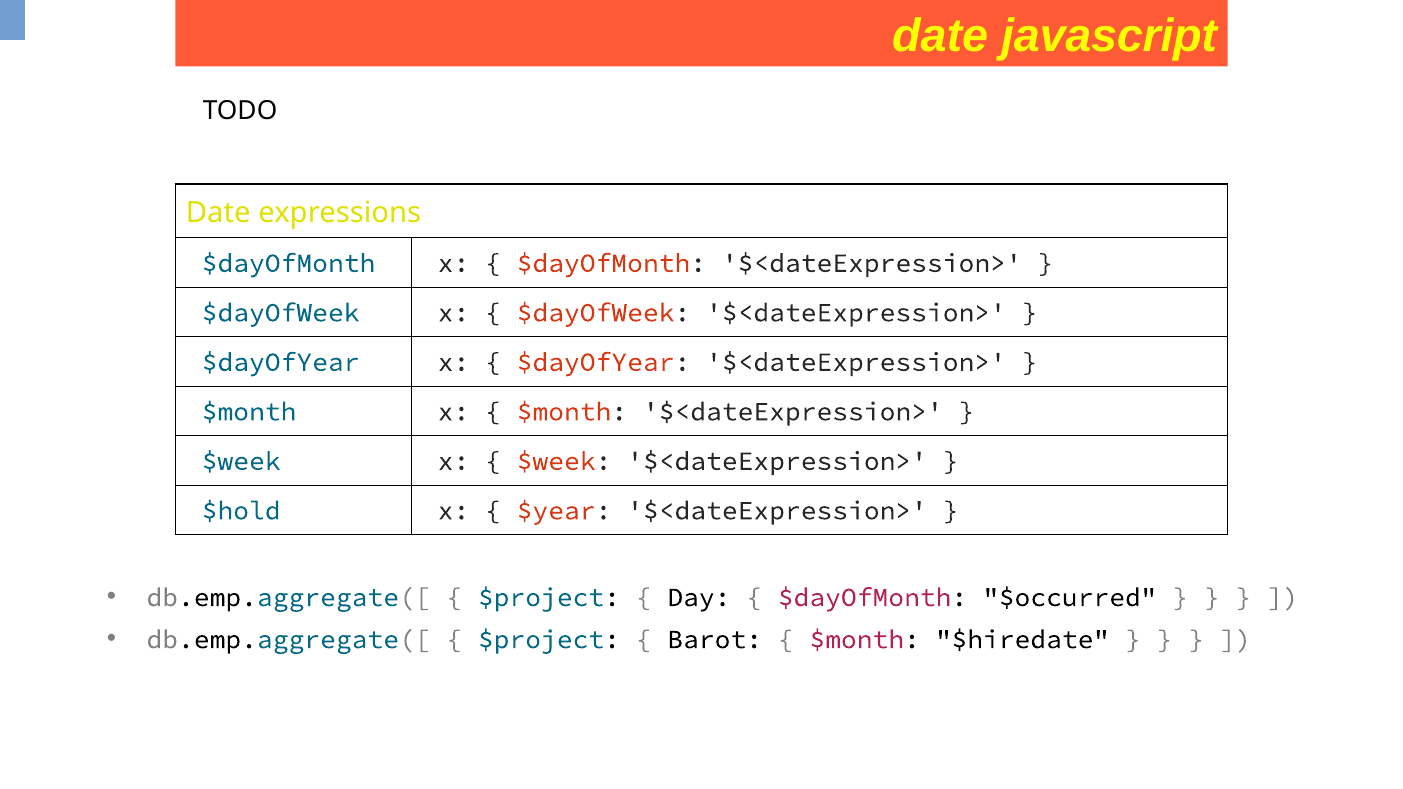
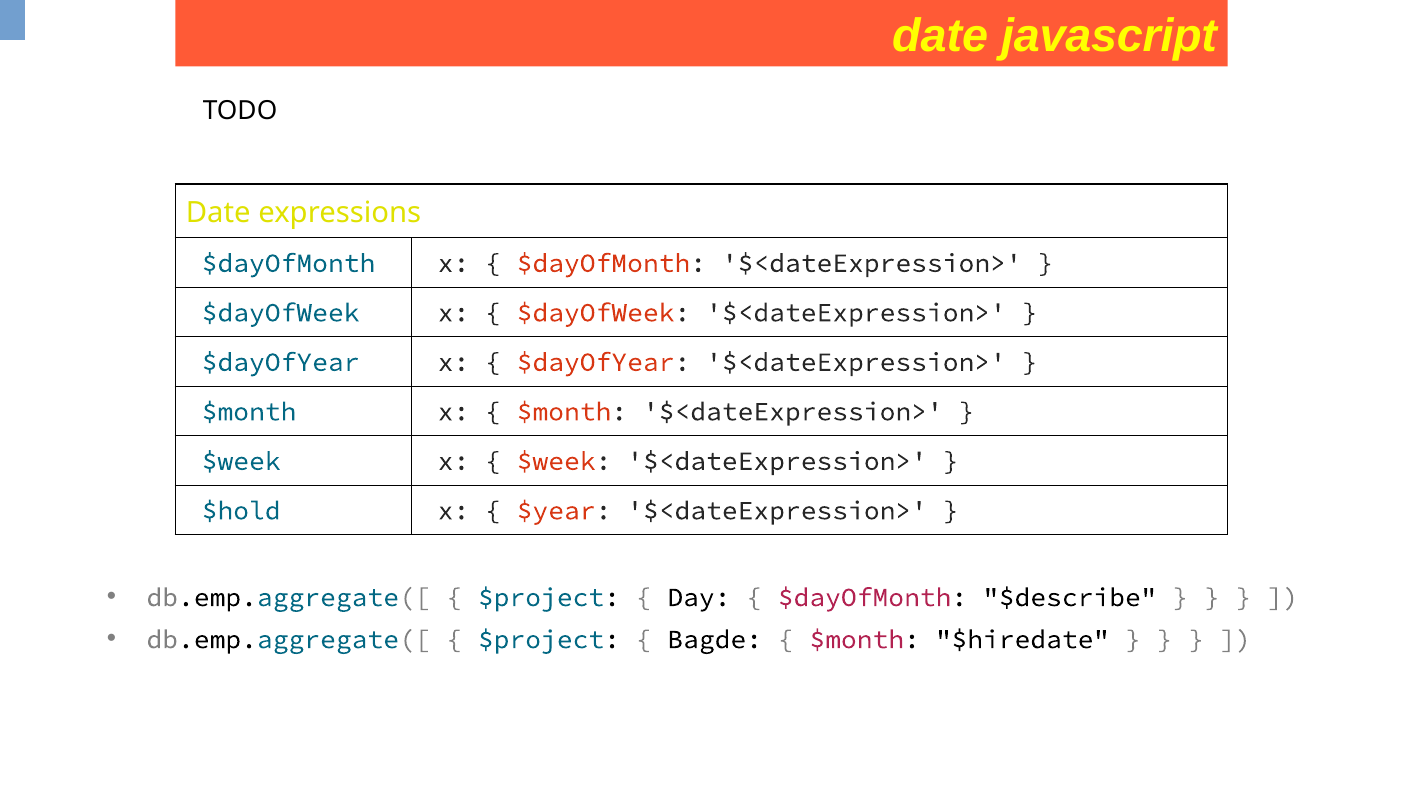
$occurred: $occurred -> $describe
Barot: Barot -> Bagde
